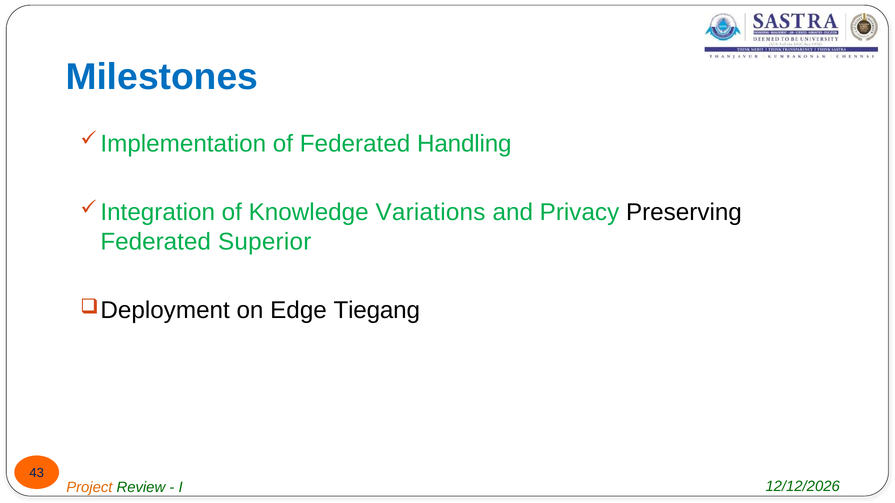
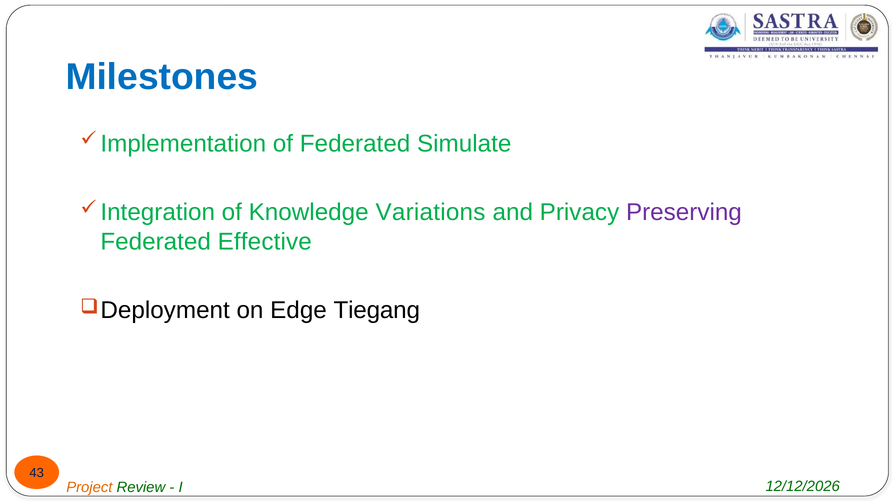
Handling: Handling -> Simulate
Preserving colour: black -> purple
Superior: Superior -> Effective
